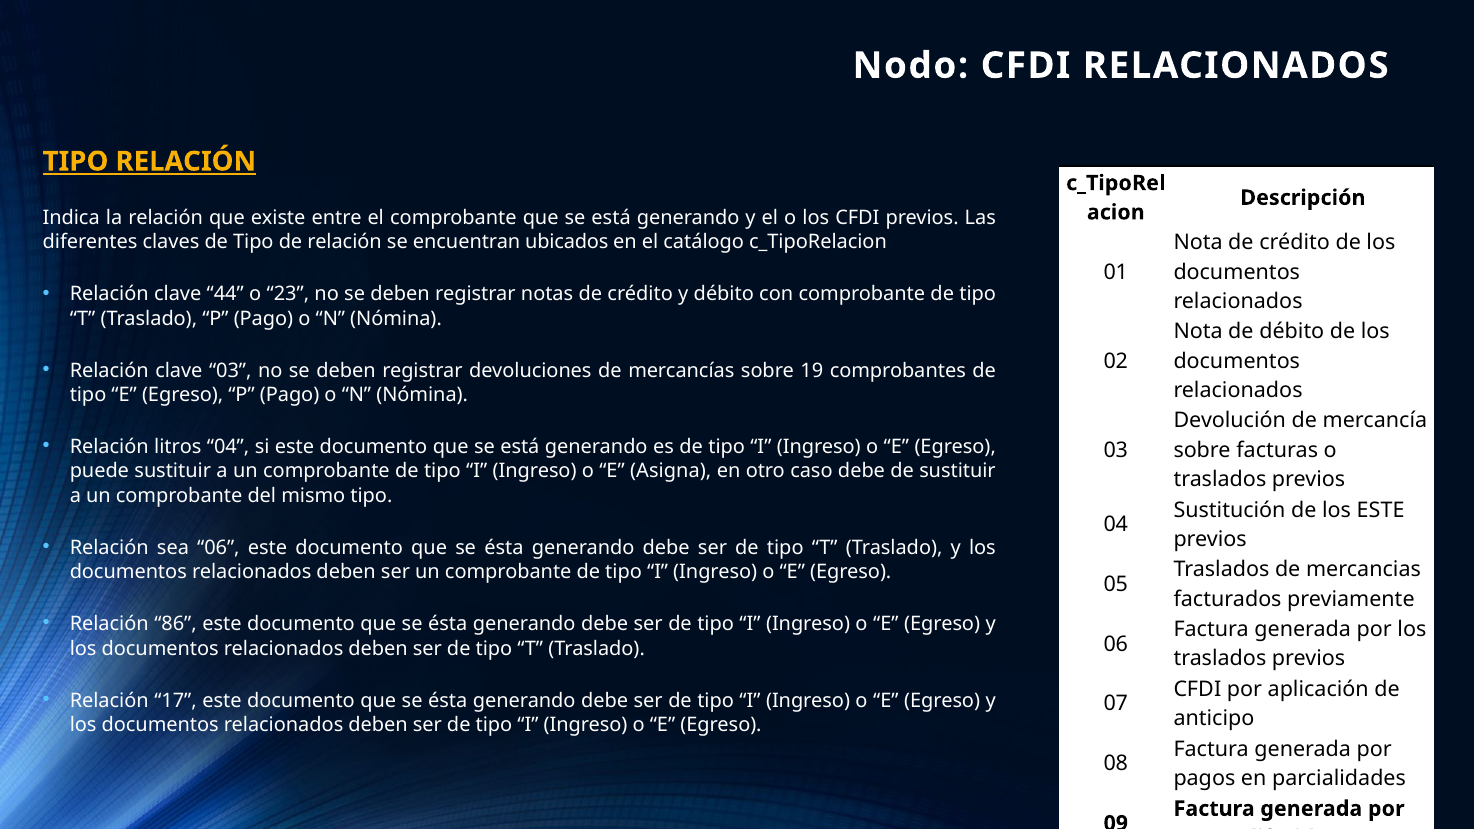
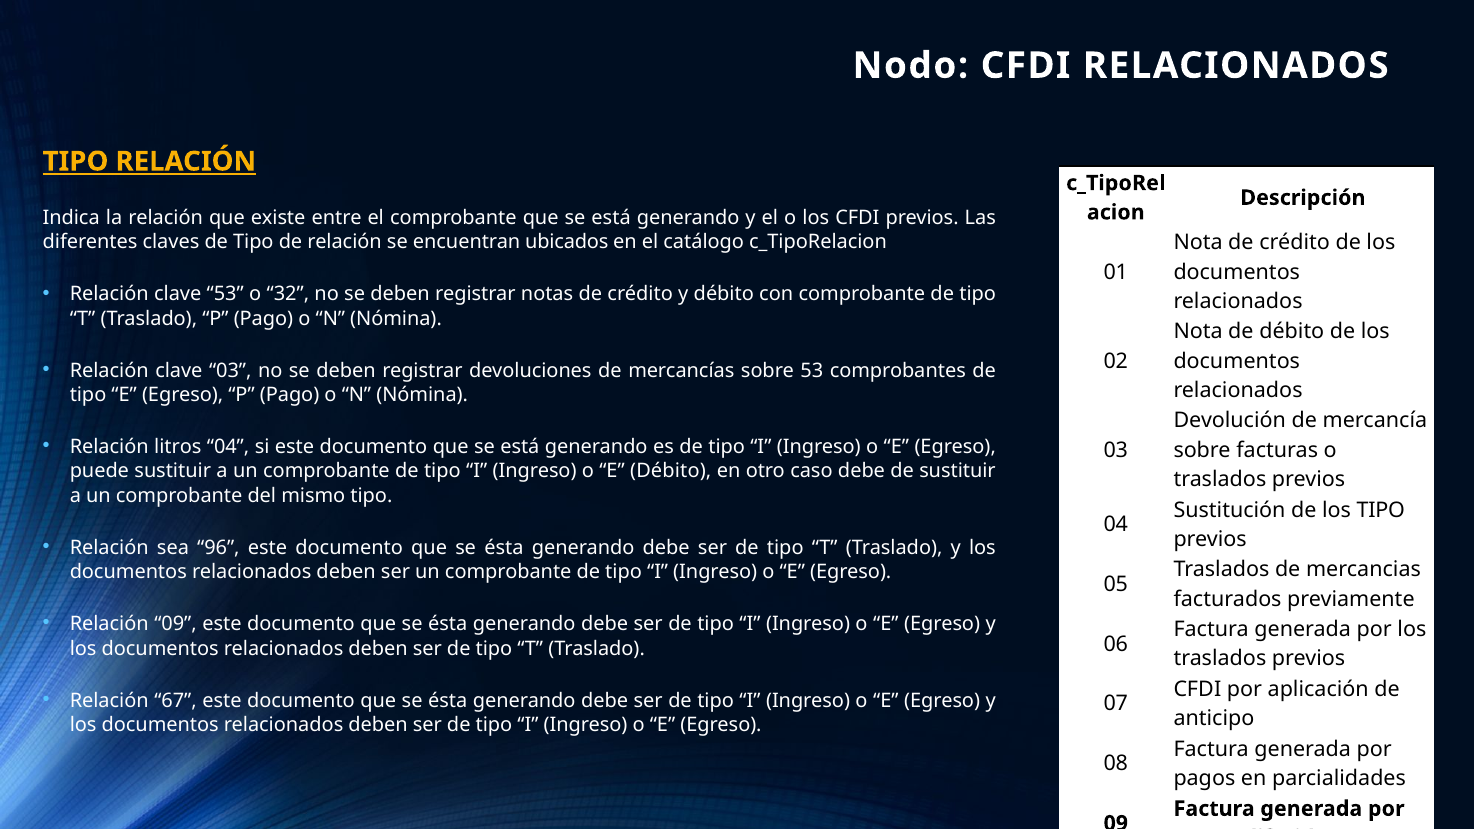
clave 44: 44 -> 53
23: 23 -> 32
sobre 19: 19 -> 53
E Asigna: Asigna -> Débito
los ESTE: ESTE -> TIPO
sea 06: 06 -> 96
Relación 86: 86 -> 09
17: 17 -> 67
